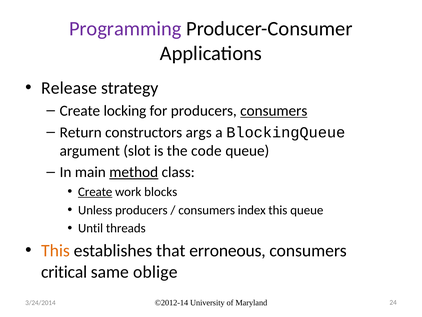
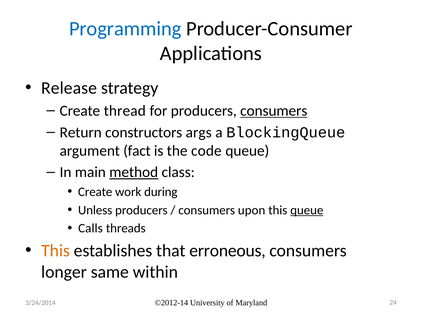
Programming colour: purple -> blue
locking: locking -> thread
slot: slot -> fact
Create at (95, 191) underline: present -> none
blocks: blocks -> during
index: index -> upon
queue at (307, 210) underline: none -> present
Until: Until -> Calls
critical: critical -> longer
oblige: oblige -> within
